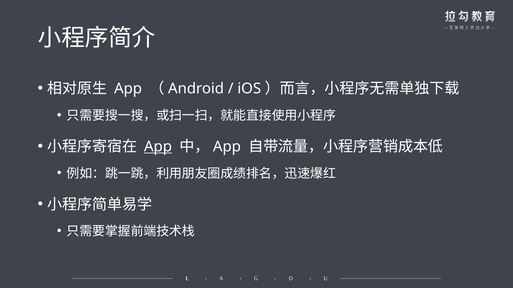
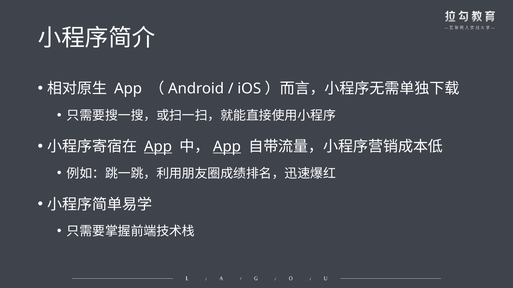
App at (227, 147) underline: none -> present
